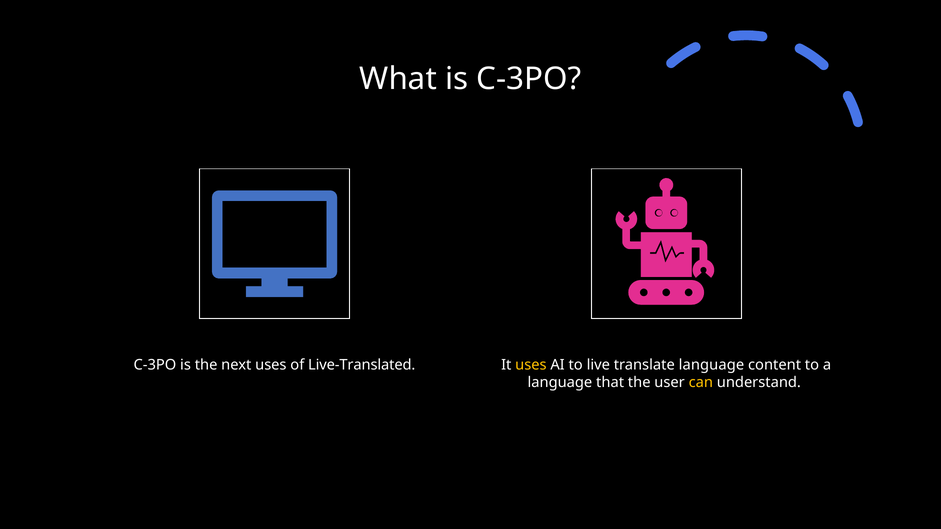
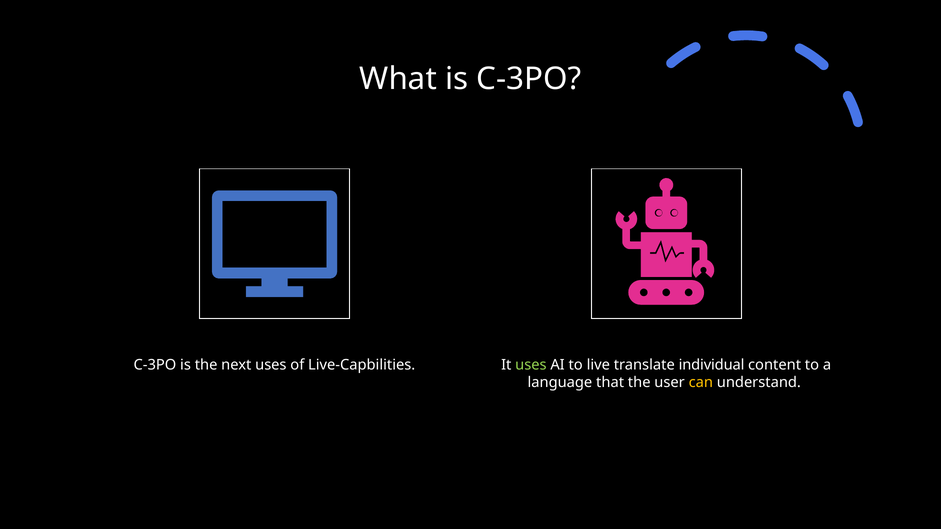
Live-Translated: Live-Translated -> Live-Capbilities
uses at (531, 365) colour: yellow -> light green
translate language: language -> individual
